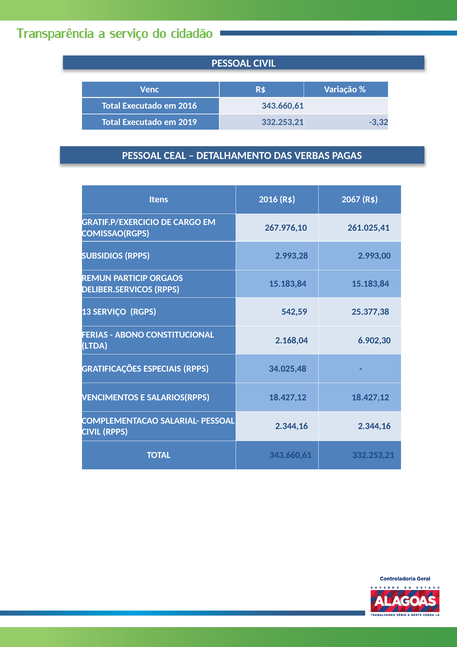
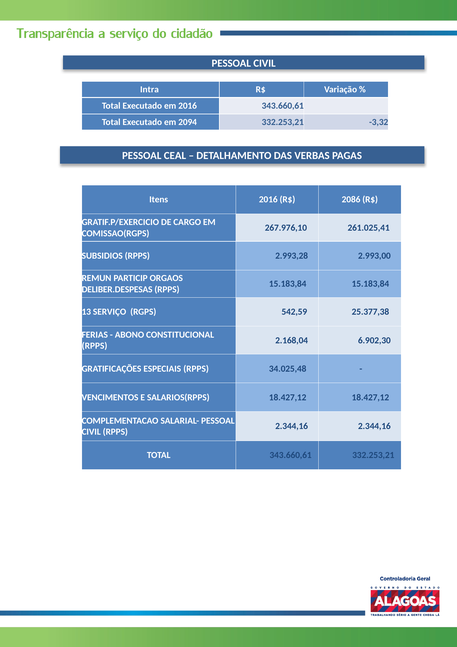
Venc: Venc -> Intra
2019: 2019 -> 2094
2067: 2067 -> 2086
DELIBER.SERVICOS: DELIBER.SERVICOS -> DELIBER.DESPESAS
LTDA at (95, 346): LTDA -> RPPS
